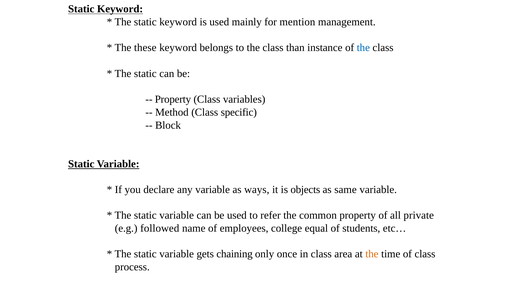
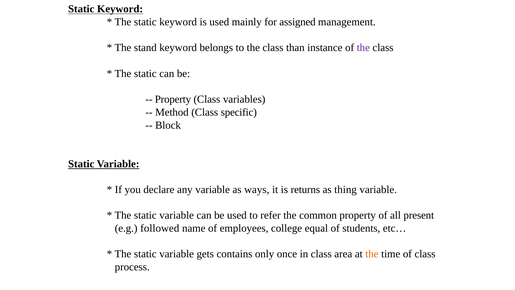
mention: mention -> assigned
these: these -> stand
the at (363, 48) colour: blue -> purple
objects: objects -> returns
same: same -> thing
private: private -> present
chaining: chaining -> contains
